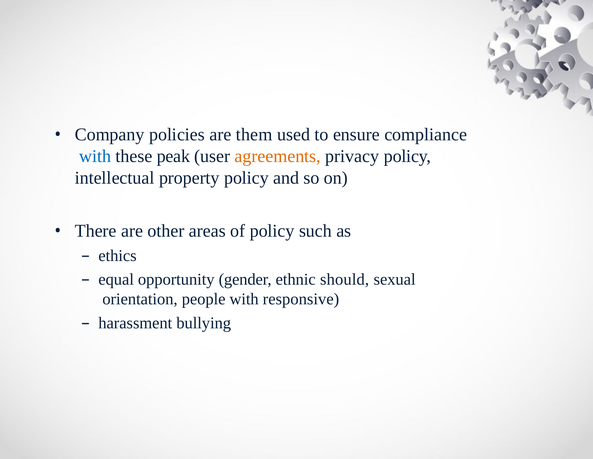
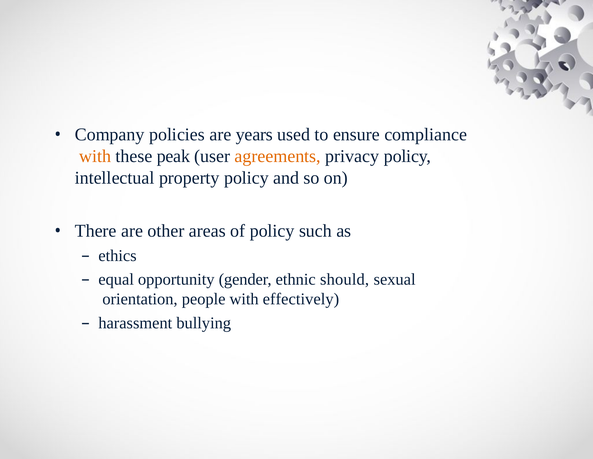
them: them -> years
with at (95, 156) colour: blue -> orange
responsive: responsive -> effectively
